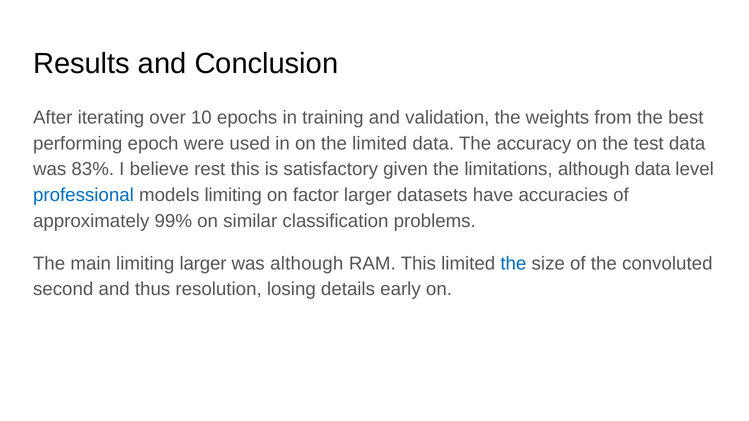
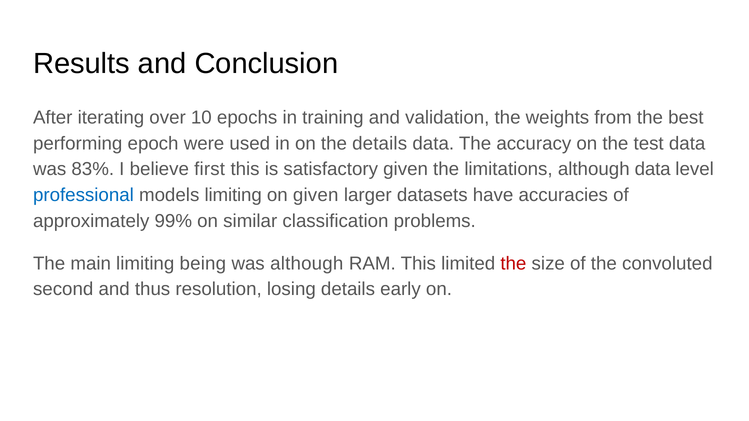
the limited: limited -> details
rest: rest -> first
on factor: factor -> given
limiting larger: larger -> being
the at (513, 264) colour: blue -> red
